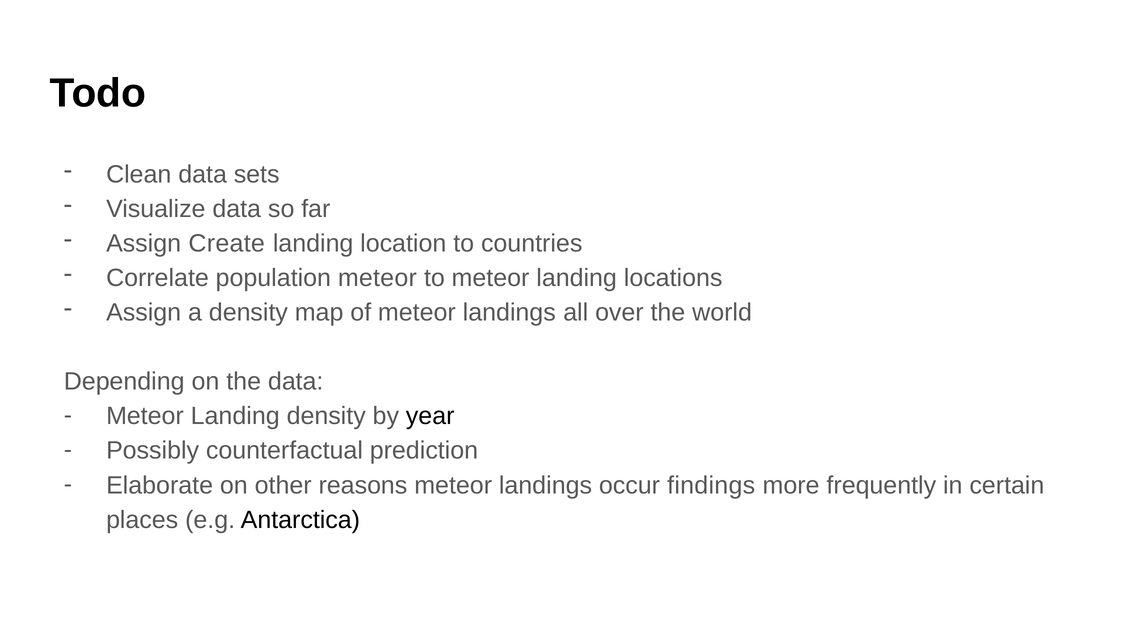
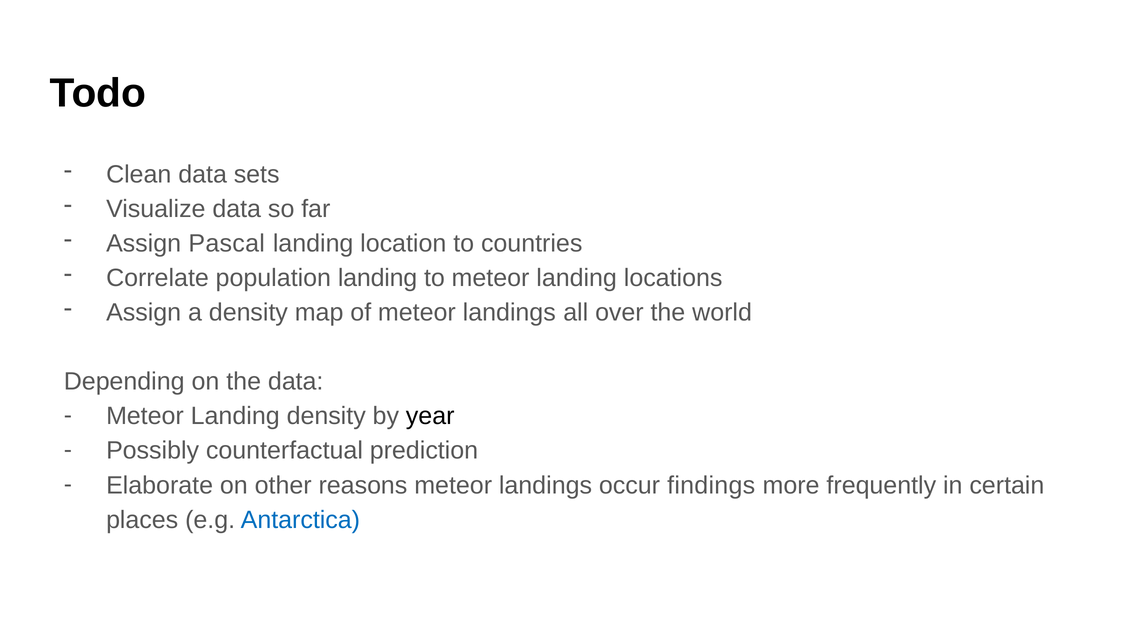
Create: Create -> Pascal
population meteor: meteor -> landing
Antarctica colour: black -> blue
